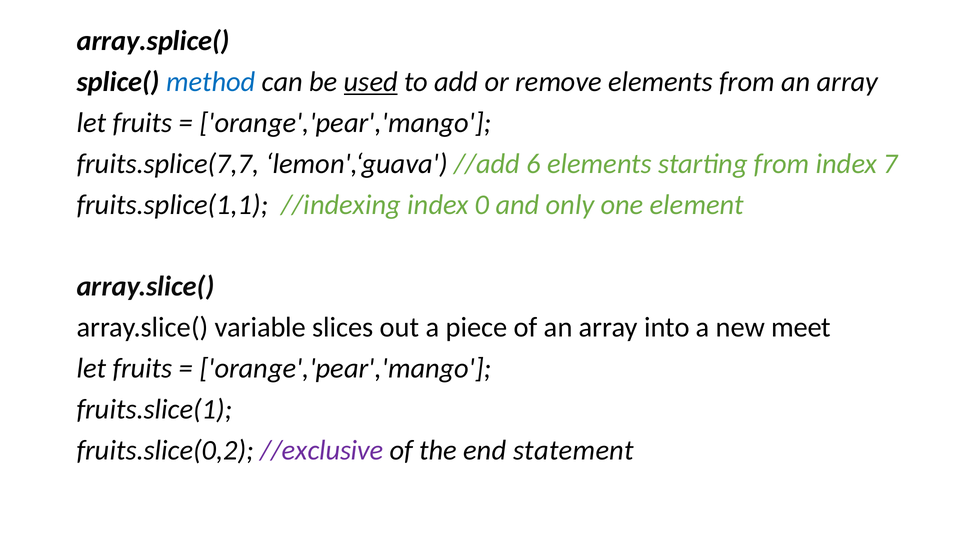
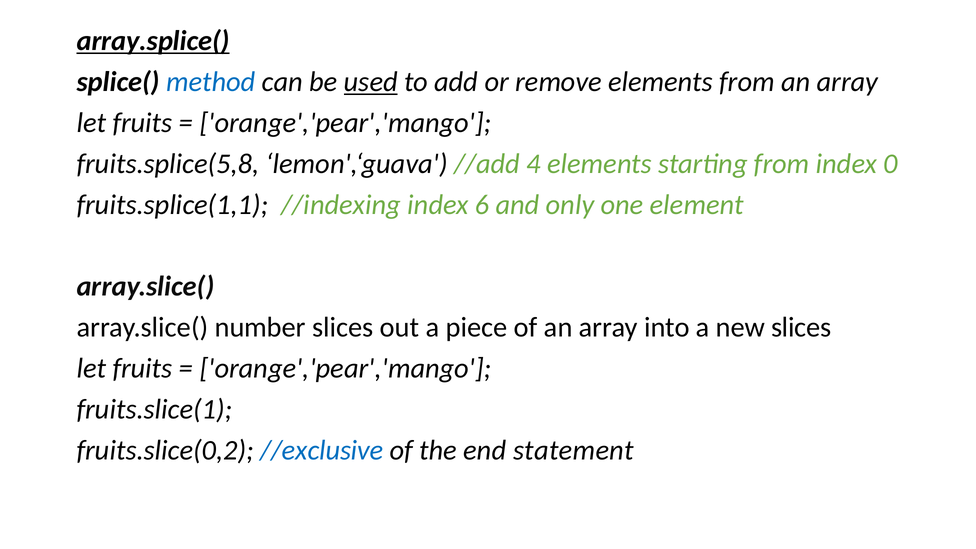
array.splice( underline: none -> present
fruits.splice(7,7: fruits.splice(7,7 -> fruits.splice(5,8
6: 6 -> 4
7: 7 -> 0
0: 0 -> 6
variable: variable -> number
new meet: meet -> slices
//exclusive colour: purple -> blue
